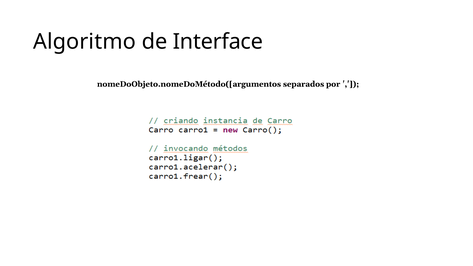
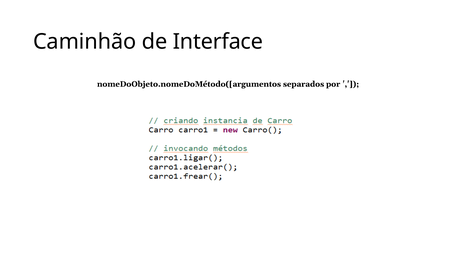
Algoritmo: Algoritmo -> Caminhão
